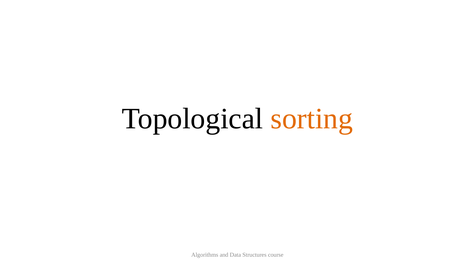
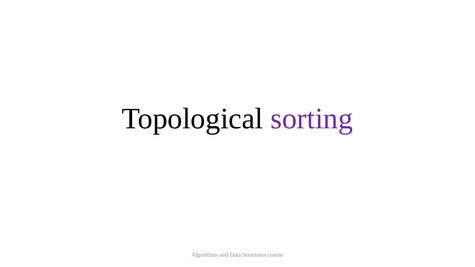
sorting colour: orange -> purple
